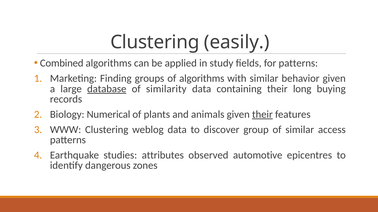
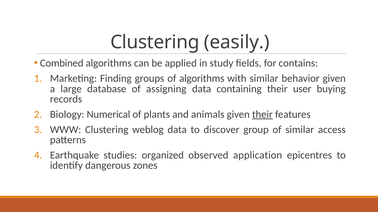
for patterns: patterns -> contains
database underline: present -> none
similarity: similarity -> assigning
long: long -> user
attributes: attributes -> organized
automotive: automotive -> application
